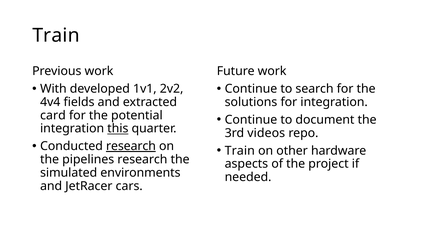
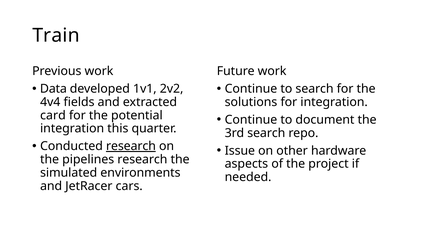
With: With -> Data
this underline: present -> none
3rd videos: videos -> search
Train at (240, 151): Train -> Issue
